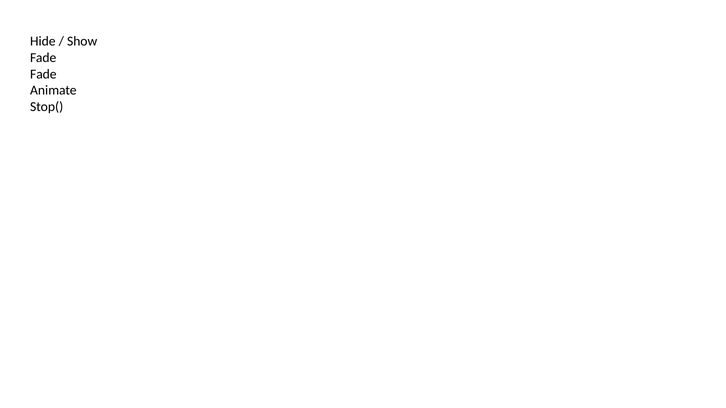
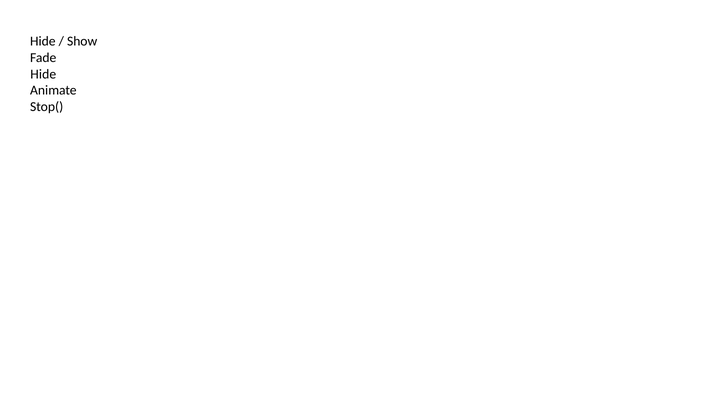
Fade at (43, 74): Fade -> Hide
